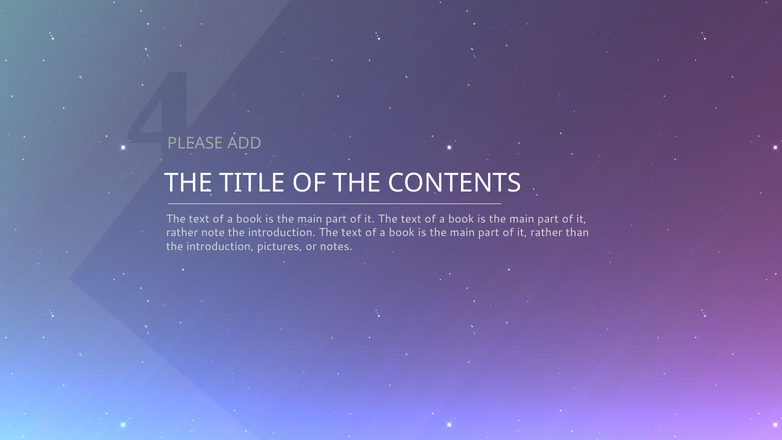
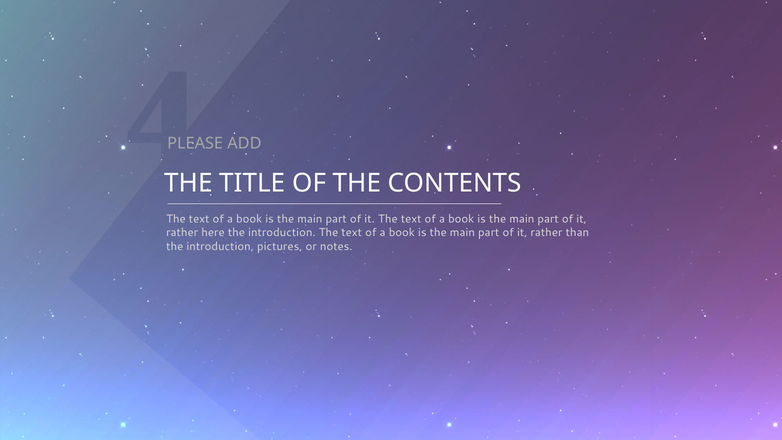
note: note -> here
